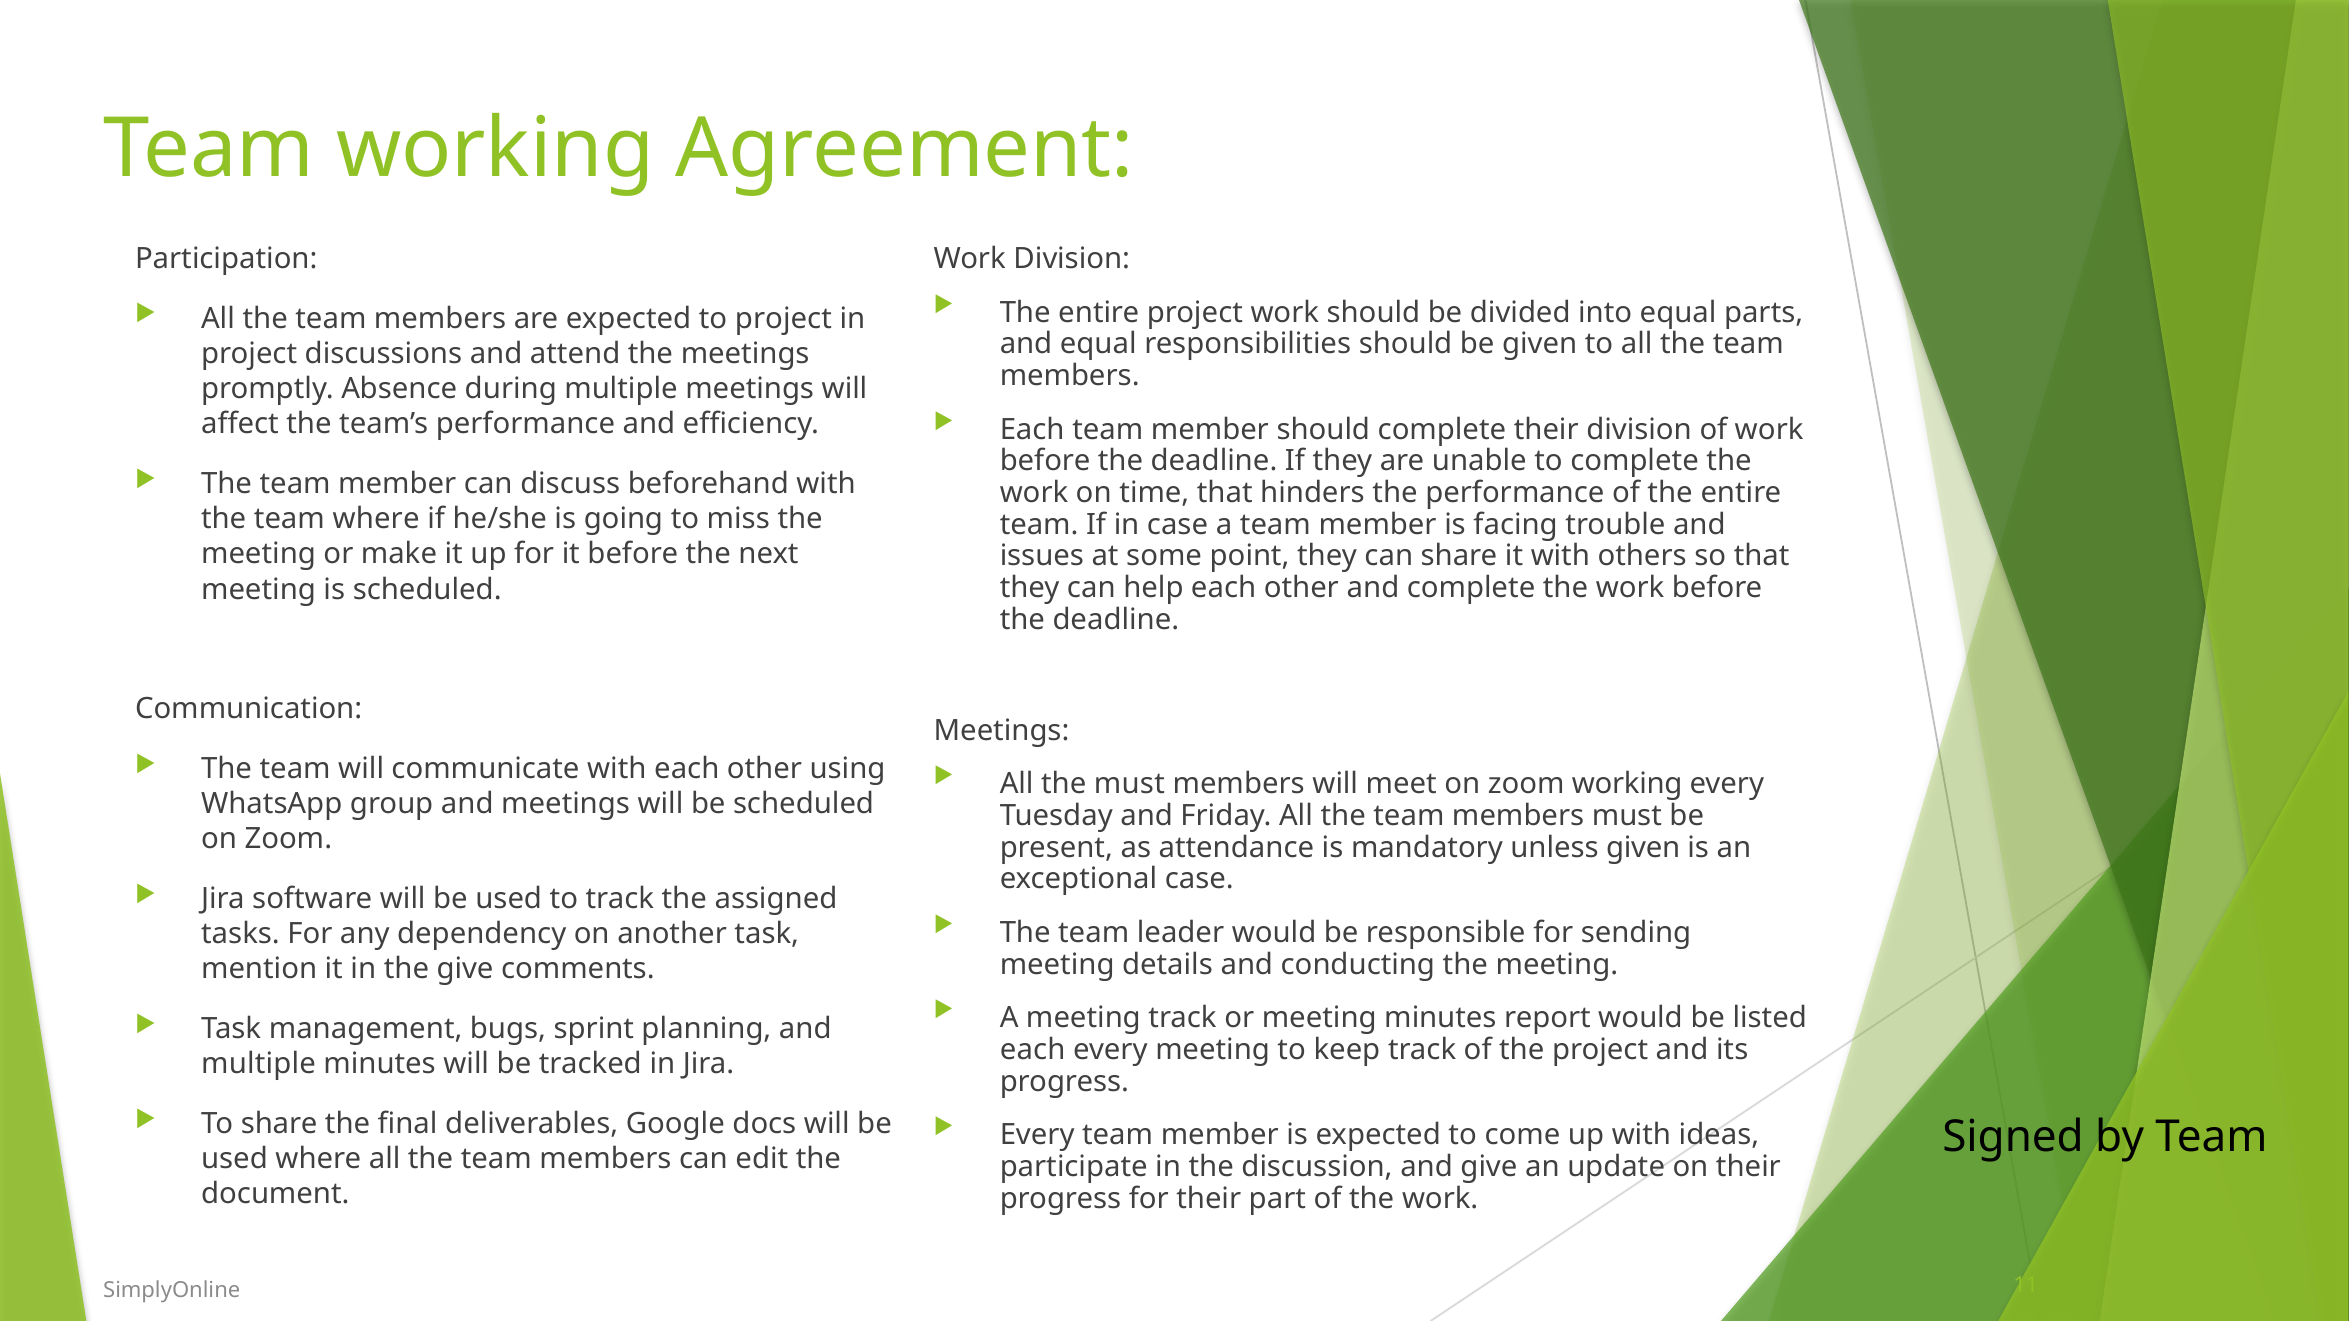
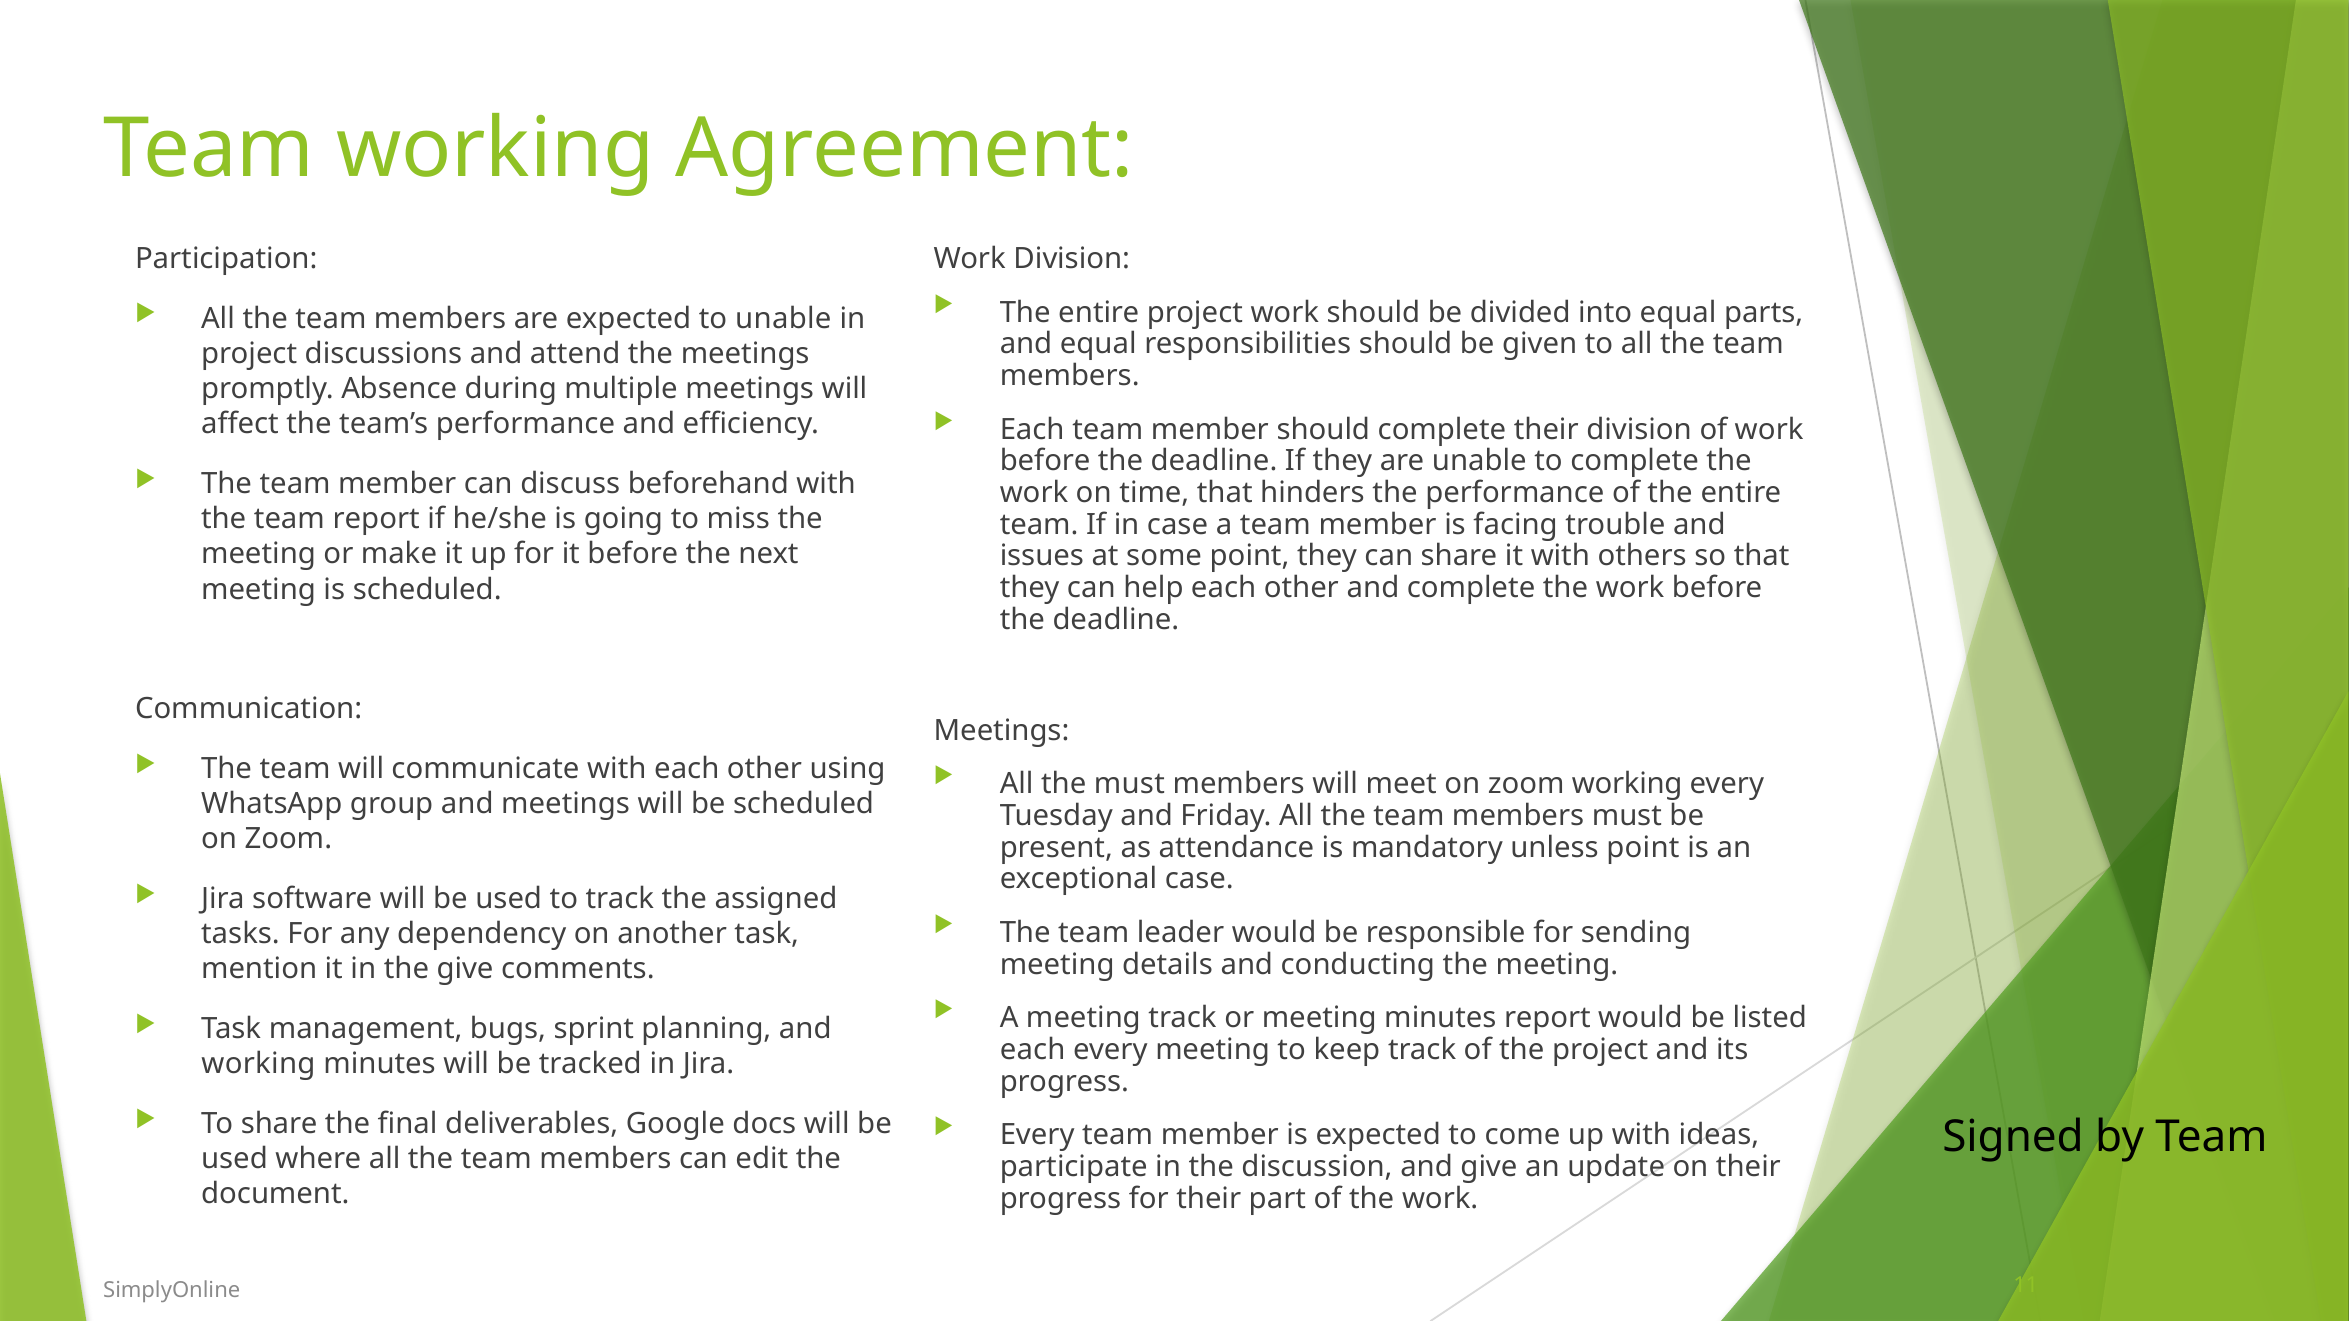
to project: project -> unable
team where: where -> report
unless given: given -> point
multiple at (259, 1064): multiple -> working
